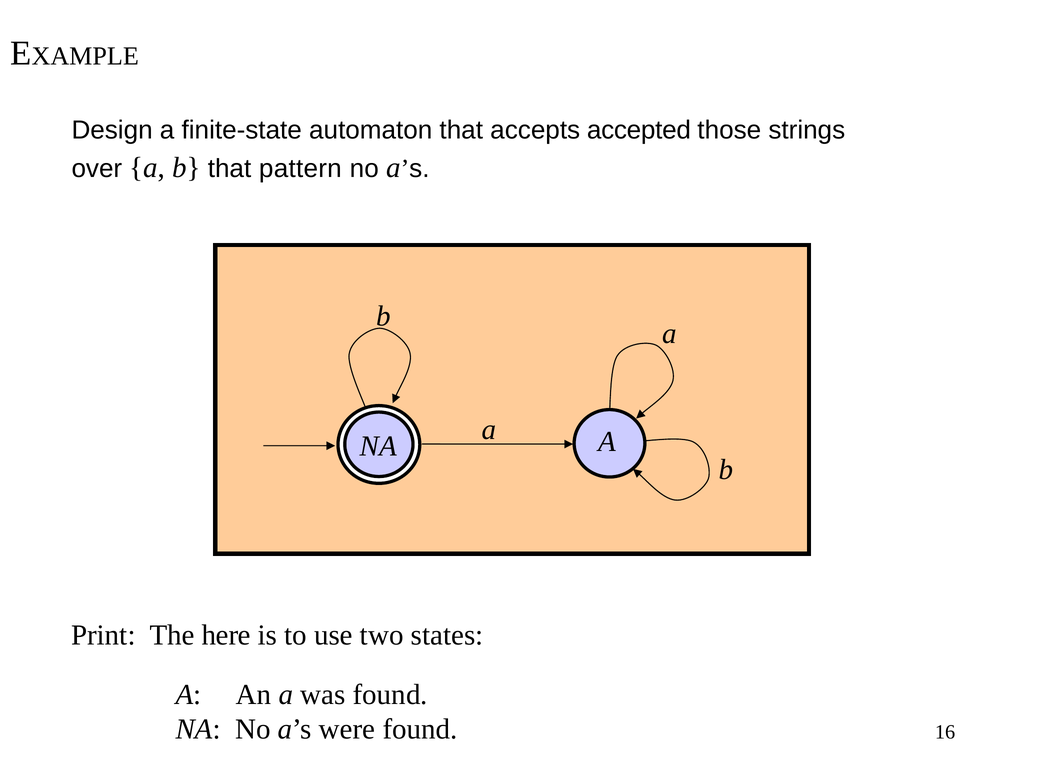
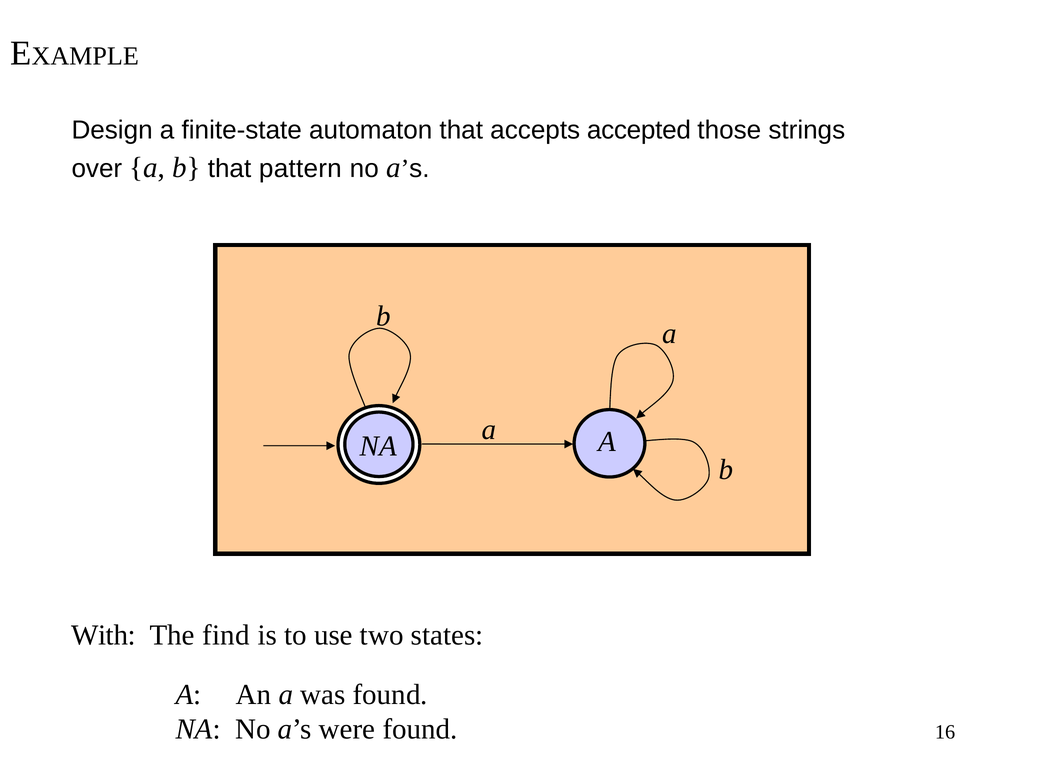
Print: Print -> With
here: here -> find
